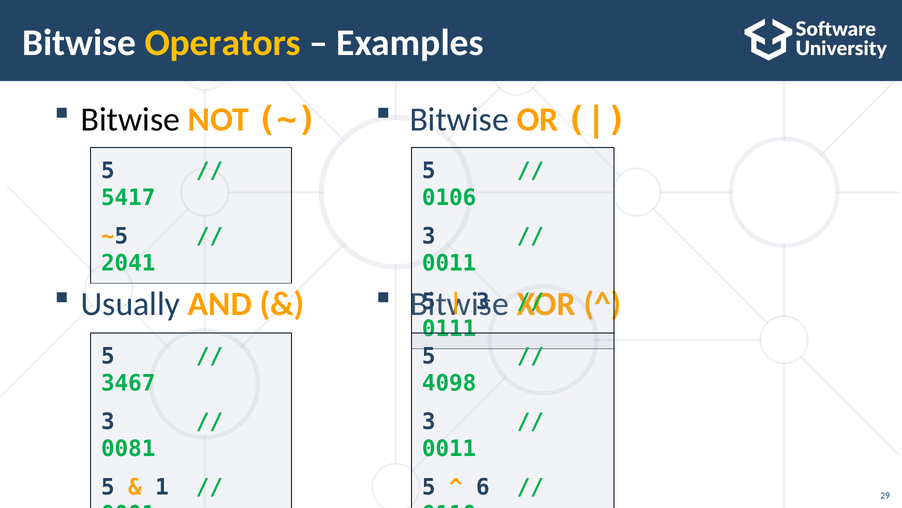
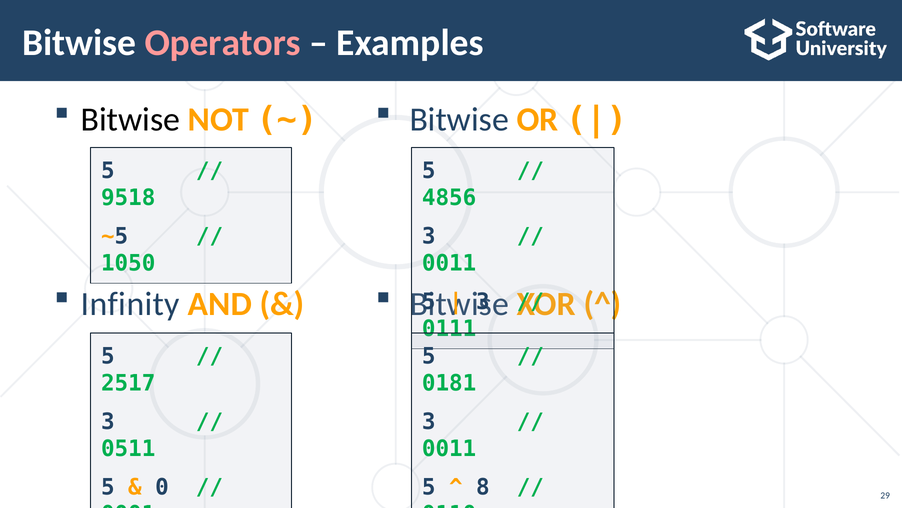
Operators colour: yellow -> pink
5417: 5417 -> 9518
0106: 0106 -> 4856
2041: 2041 -> 1050
Usually: Usually -> Infinity
3467: 3467 -> 2517
4098: 4098 -> 0181
0081: 0081 -> 0511
1: 1 -> 0
6: 6 -> 8
